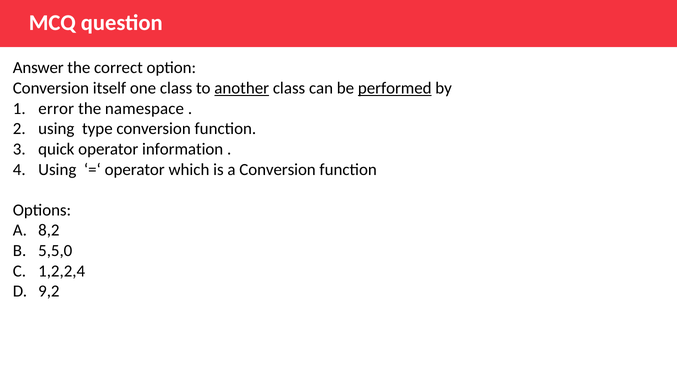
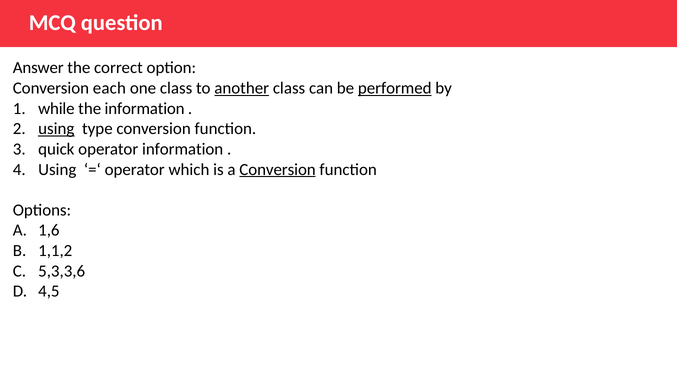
itself: itself -> each
error: error -> while
the namespace: namespace -> information
using at (56, 129) underline: none -> present
Conversion at (278, 169) underline: none -> present
8,2: 8,2 -> 1,6
5,5,0: 5,5,0 -> 1,1,2
1,2,2,4: 1,2,2,4 -> 5,3,3,6
9,2: 9,2 -> 4,5
